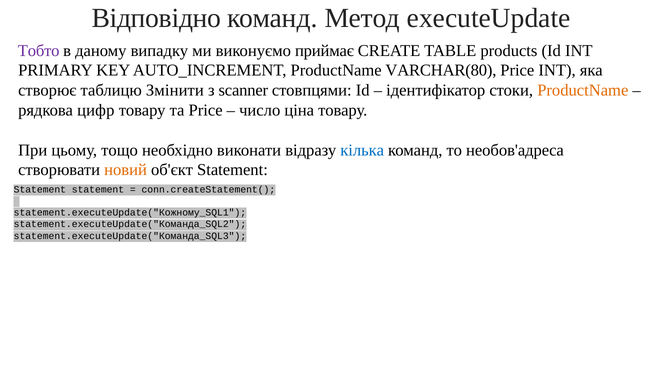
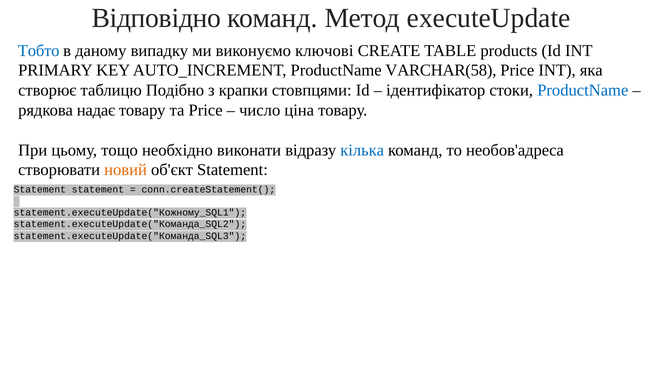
Тобто colour: purple -> blue
приймає: приймає -> ключові
VARCHAR(80: VARCHAR(80 -> VARCHAR(58
Змінити: Змінити -> Подібно
scanner: scanner -> крапки
ProductName at (583, 90) colour: orange -> blue
цифр: цифр -> надає
